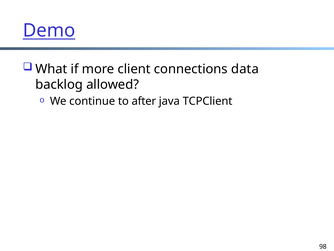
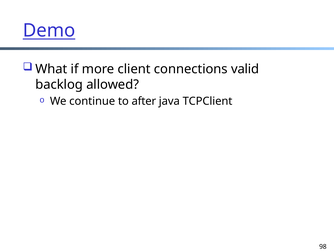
data: data -> valid
